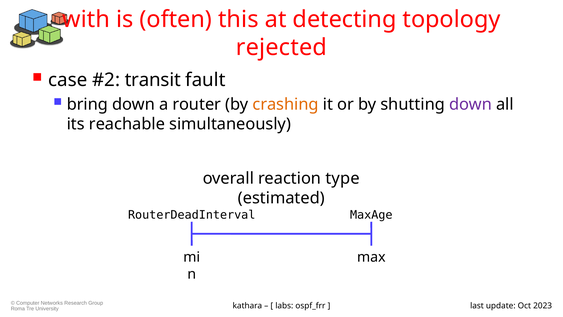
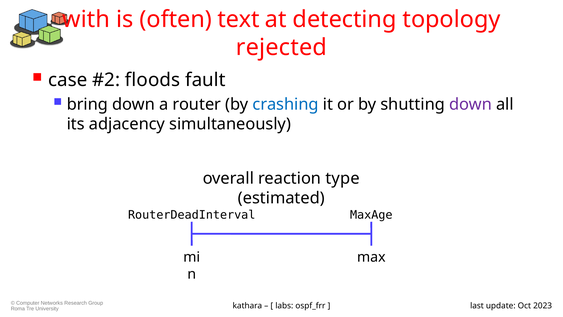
this: this -> text
transit: transit -> floods
crashing colour: orange -> blue
reachable: reachable -> adjacency
